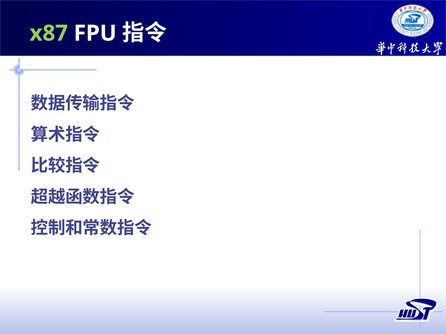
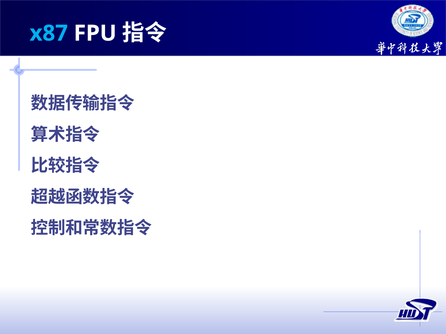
x87 colour: light green -> light blue
